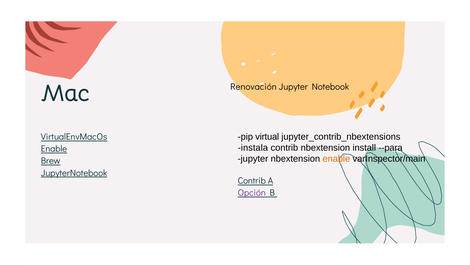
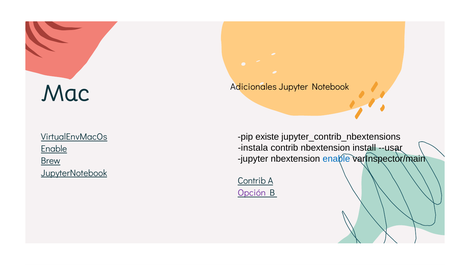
Renovación: Renovación -> Adicionales
virtual: virtual -> existe
--para: --para -> --usar
enable at (336, 159) colour: orange -> blue
